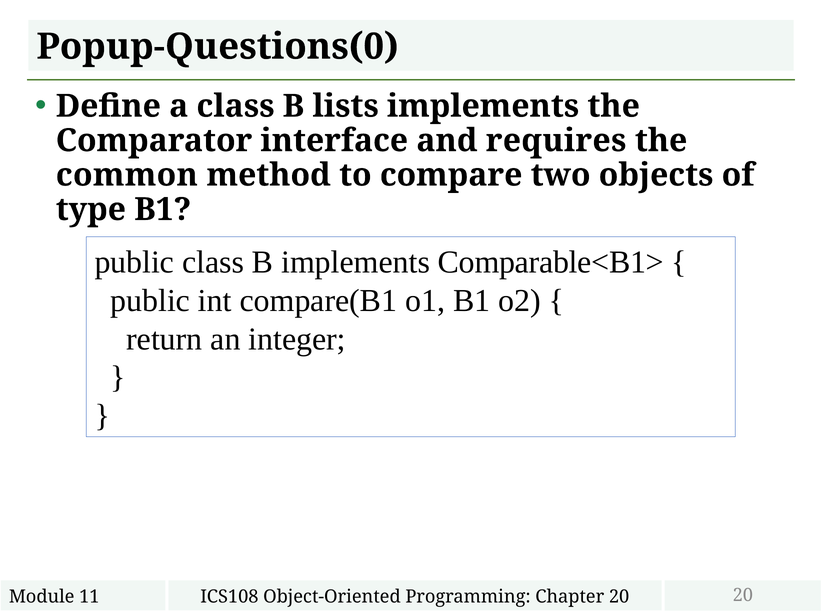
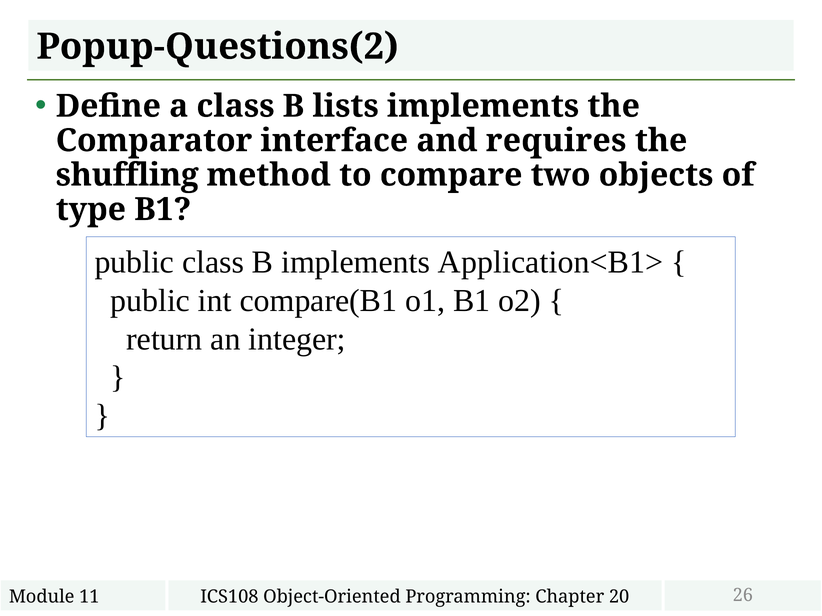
Popup-Questions(0: Popup-Questions(0 -> Popup-Questions(2
common: common -> shuffling
Comparable<B1>: Comparable<B1> -> Application<B1>
20 at (743, 596): 20 -> 26
